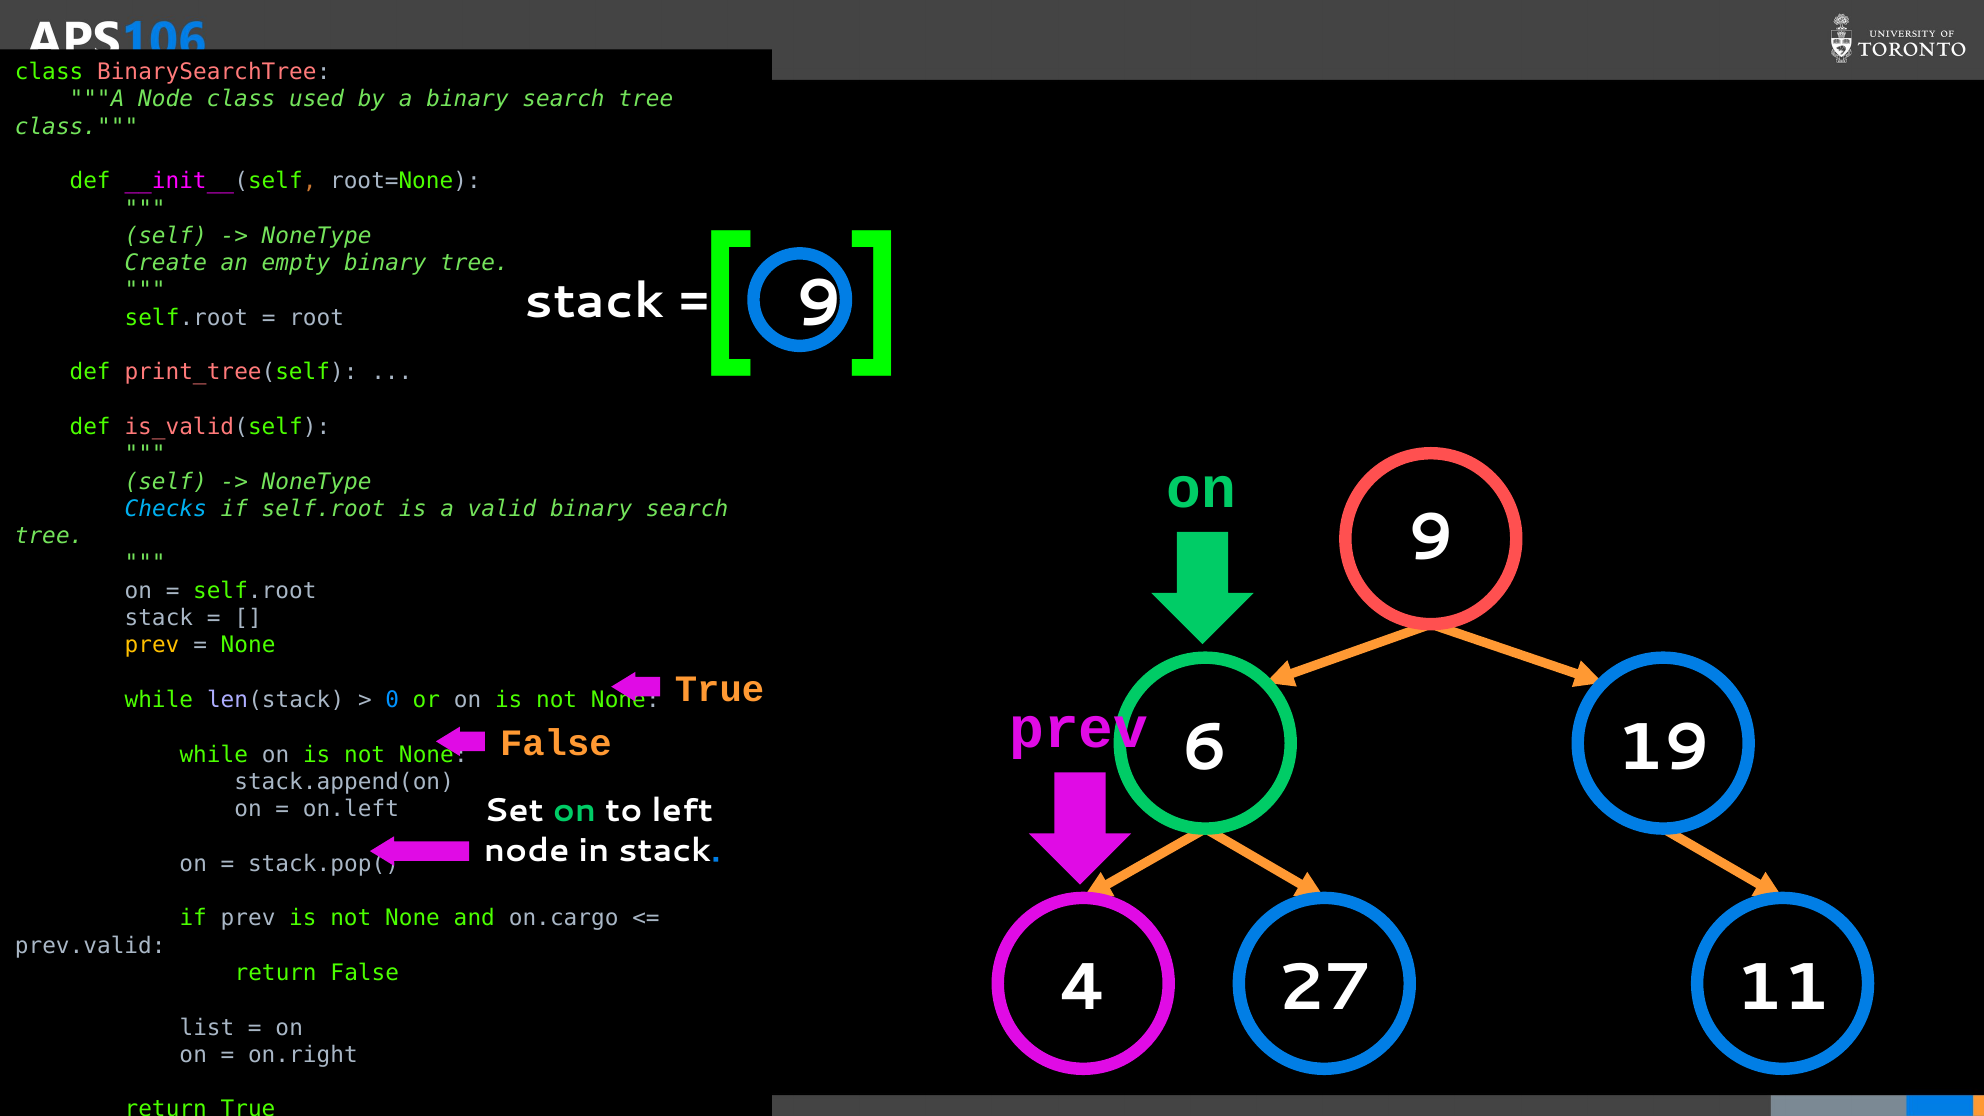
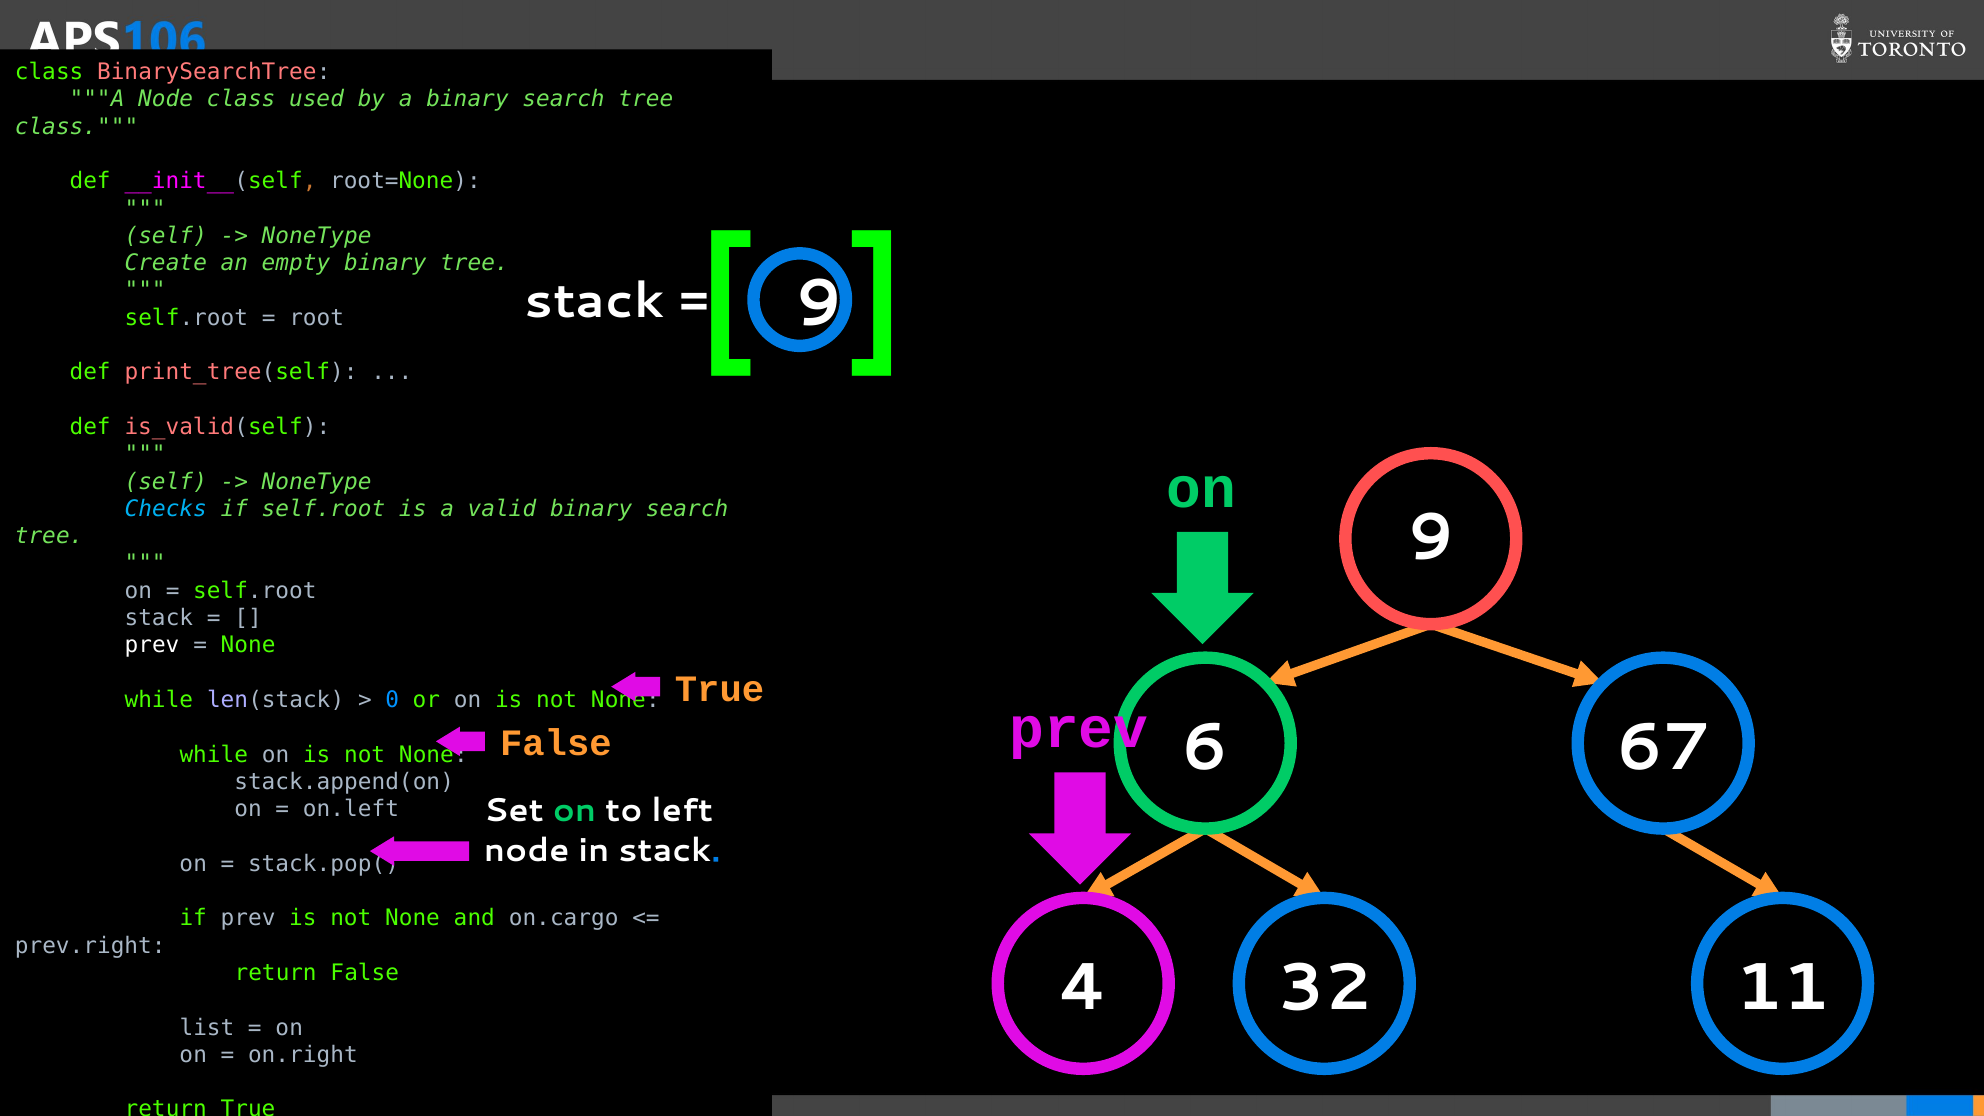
prev at (152, 645) colour: yellow -> white
19: 19 -> 67
prev.valid: prev.valid -> prev.right
27: 27 -> 32
